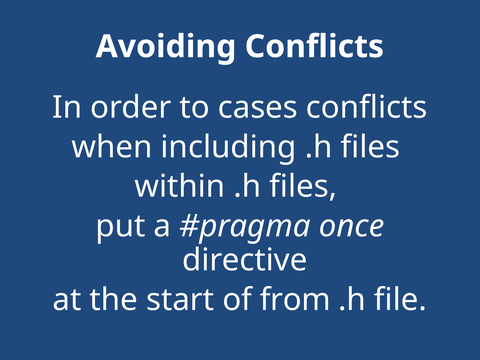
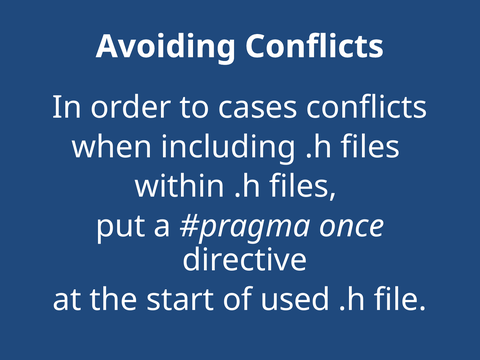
from: from -> used
